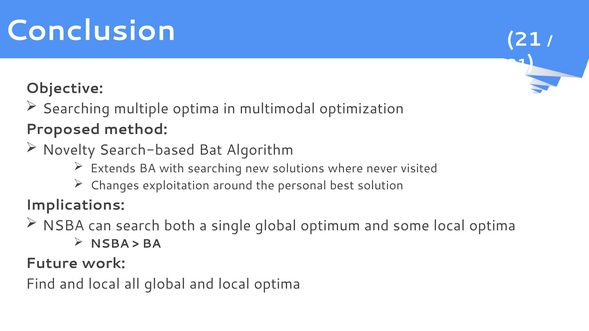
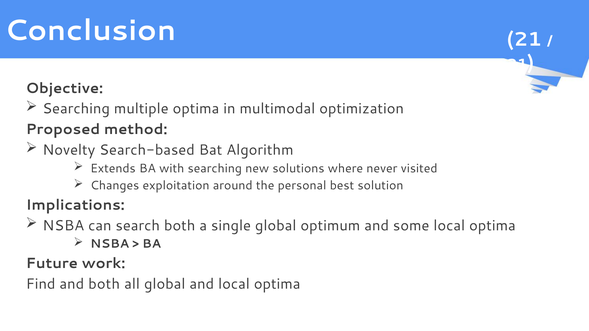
Find and local: local -> both
